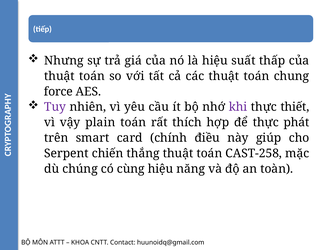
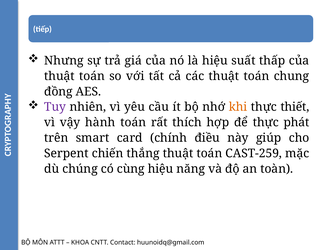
force: force -> đồng
khi colour: purple -> orange
plain: plain -> hành
CAST-258: CAST-258 -> CAST-259
